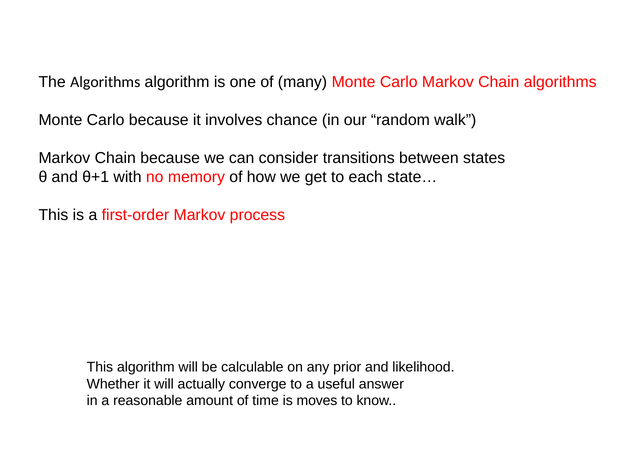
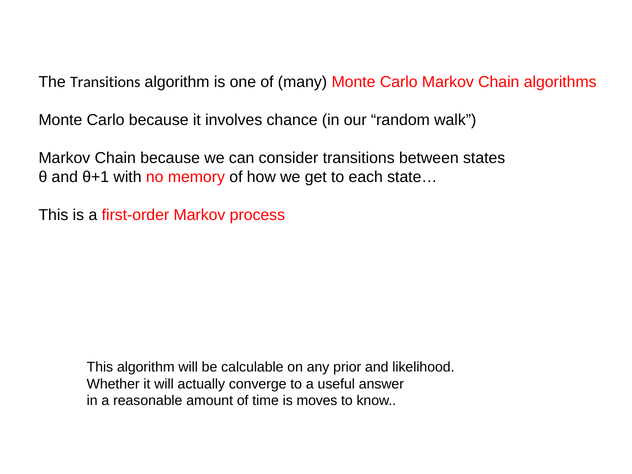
The Algorithms: Algorithms -> Transitions
